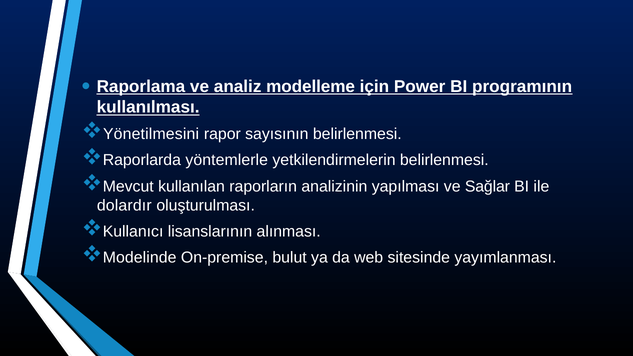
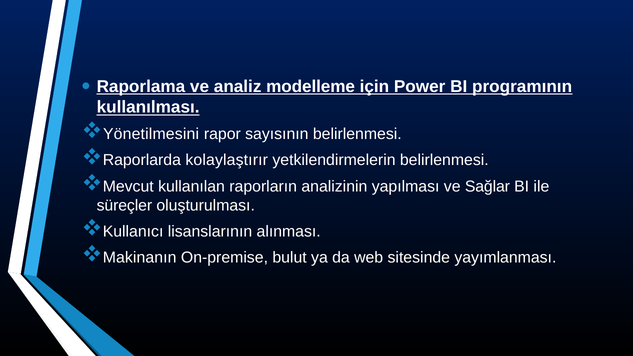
yöntemlerle: yöntemlerle -> kolaylaştırır
dolardır: dolardır -> süreçler
Modelinde: Modelinde -> Makinanın
